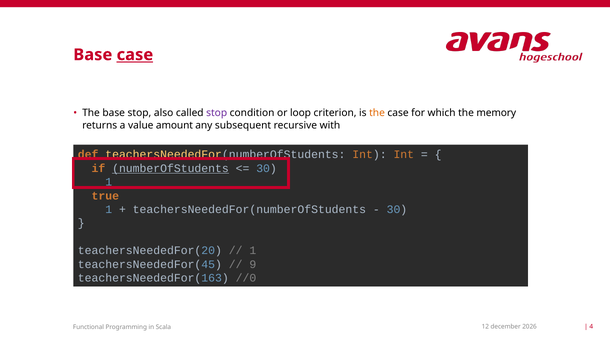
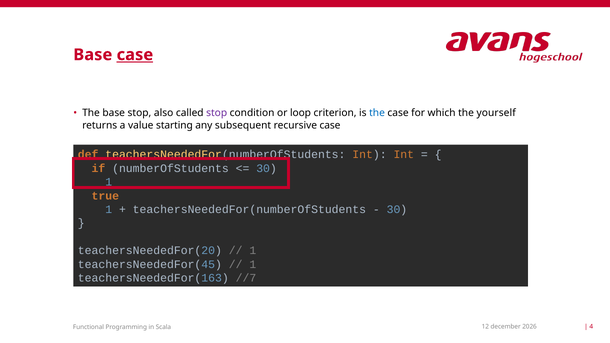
the at (377, 113) colour: orange -> blue
memory: memory -> yourself
amount: amount -> starting
recursive with: with -> case
numberOfStudents underline: present -> none
9 at (253, 264): 9 -> 1
//0: //0 -> //7
